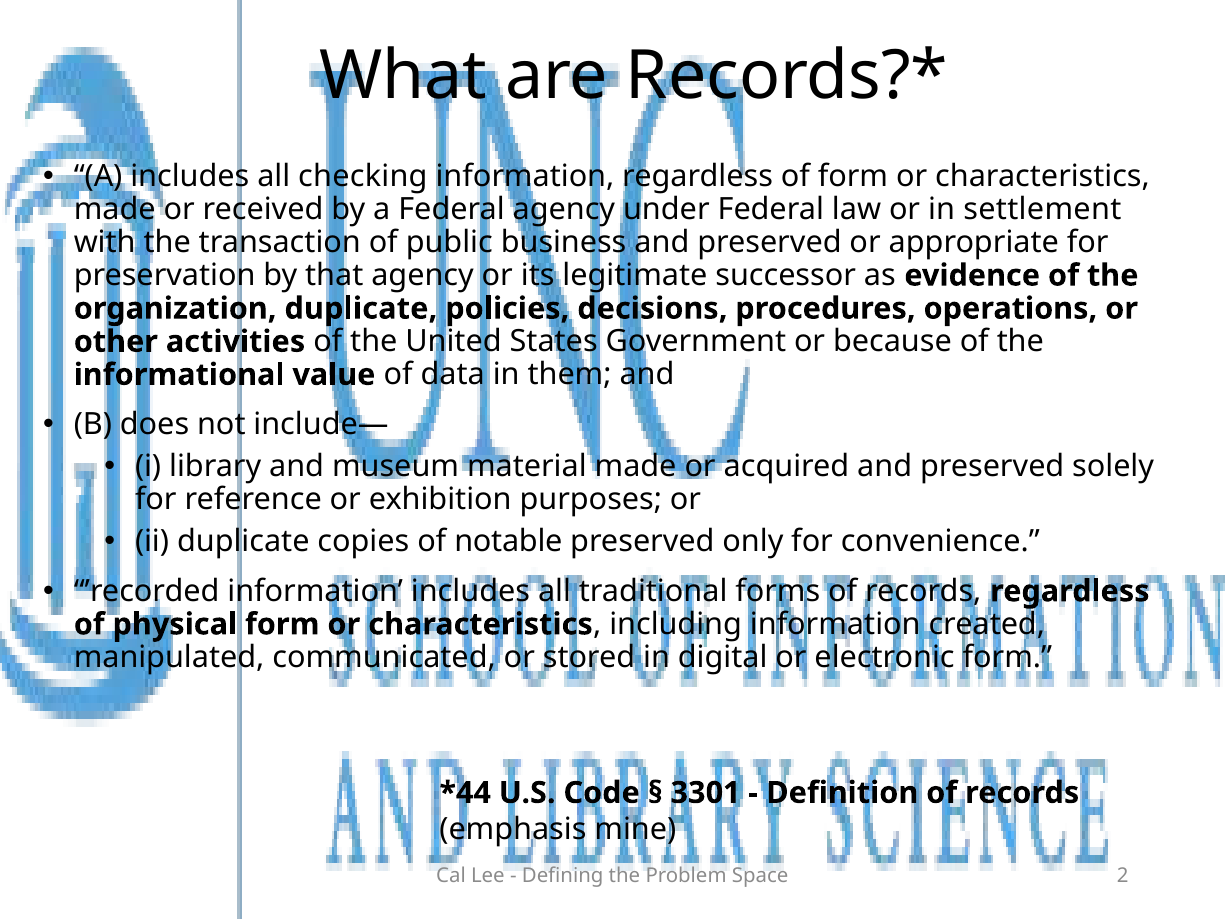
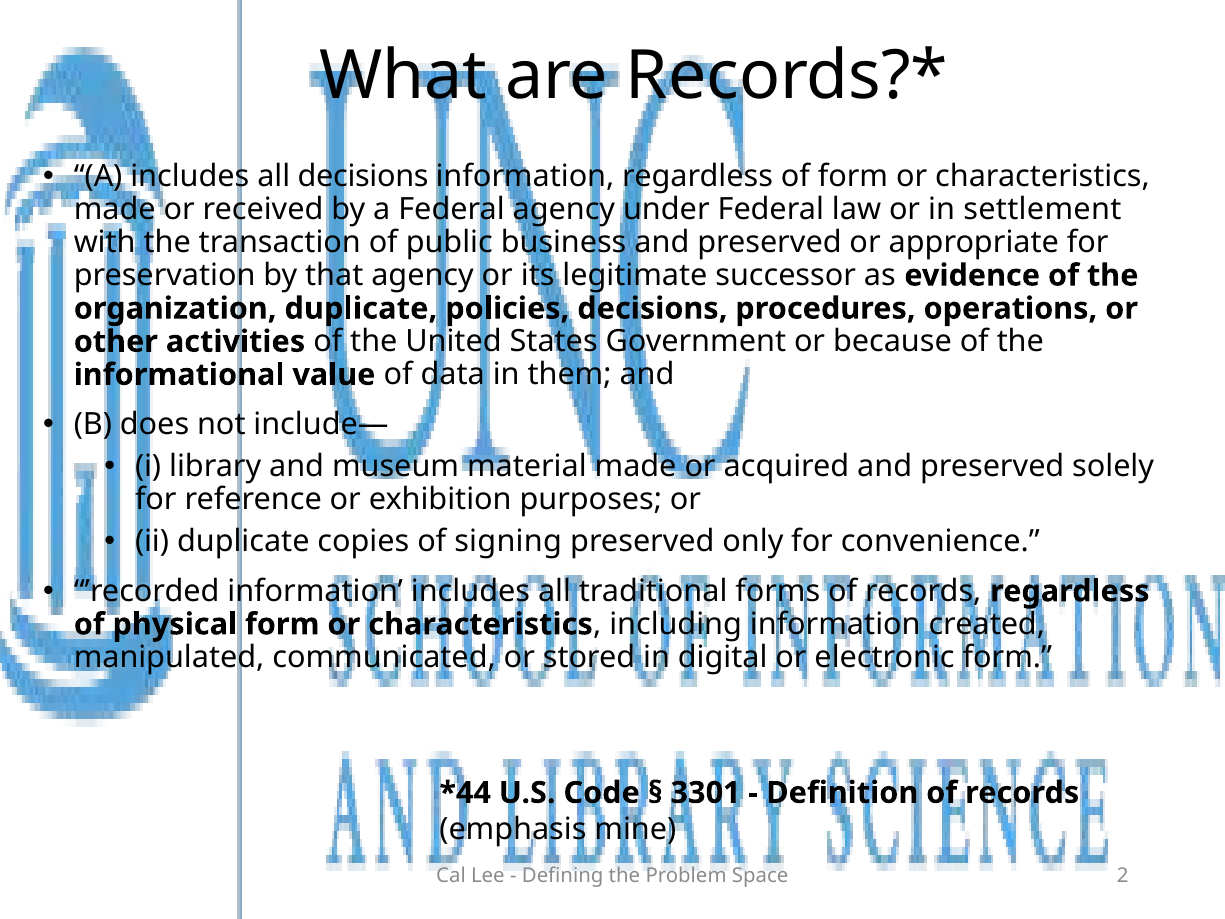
all checking: checking -> decisions
notable: notable -> signing
